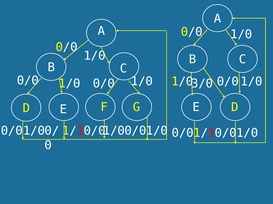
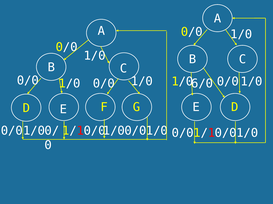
3/0: 3/0 -> 6/0
